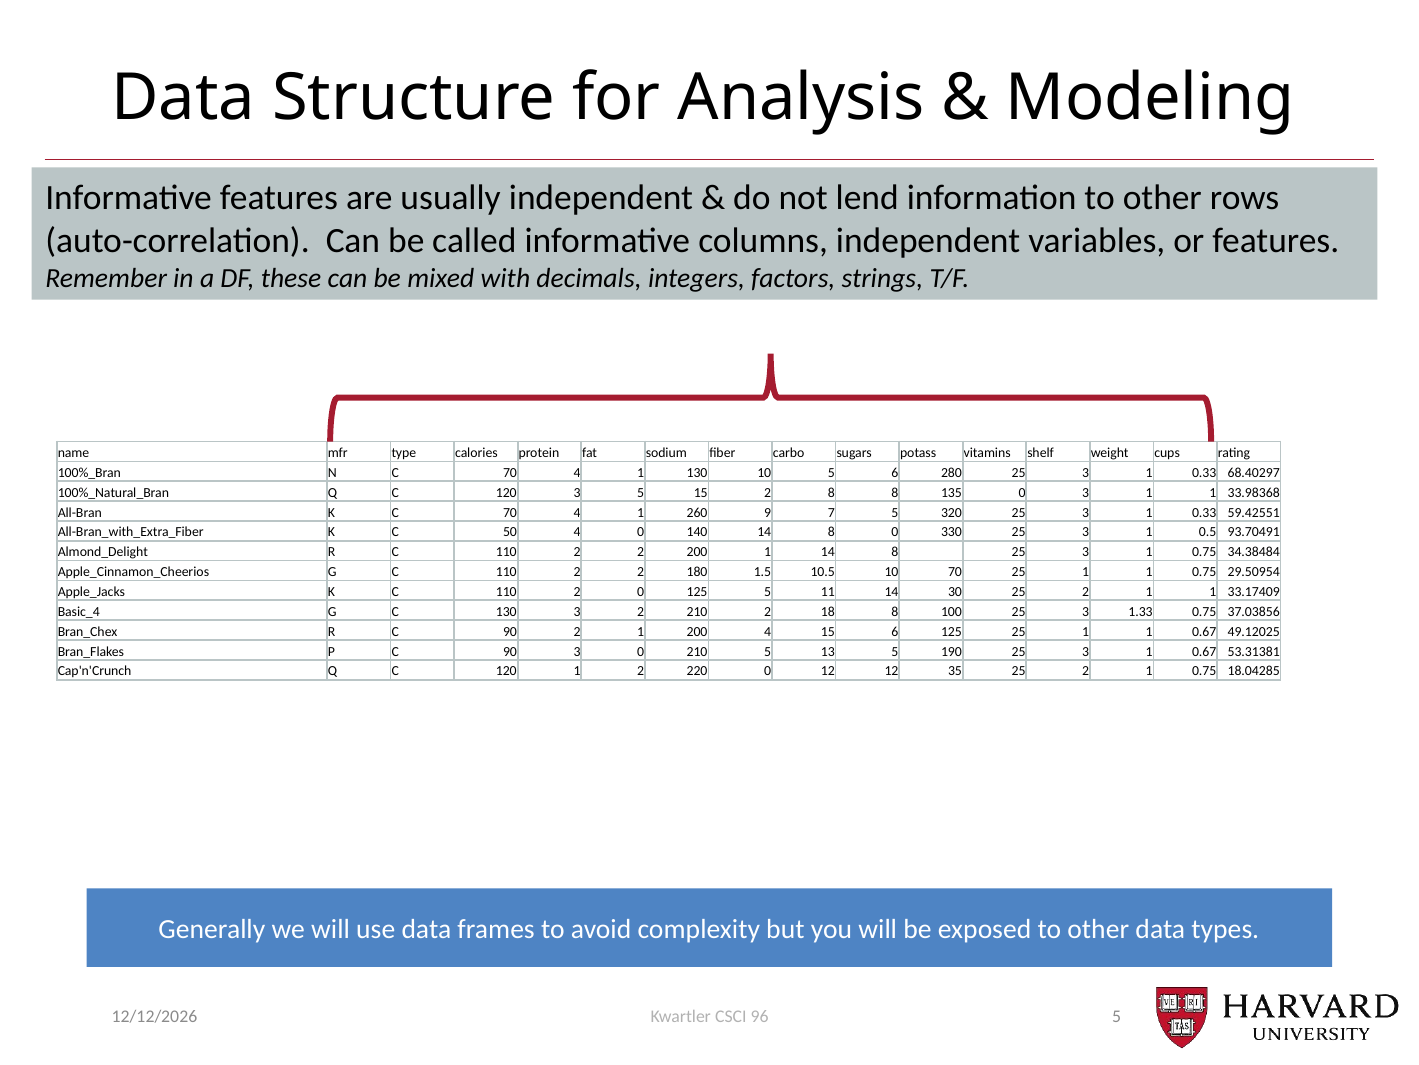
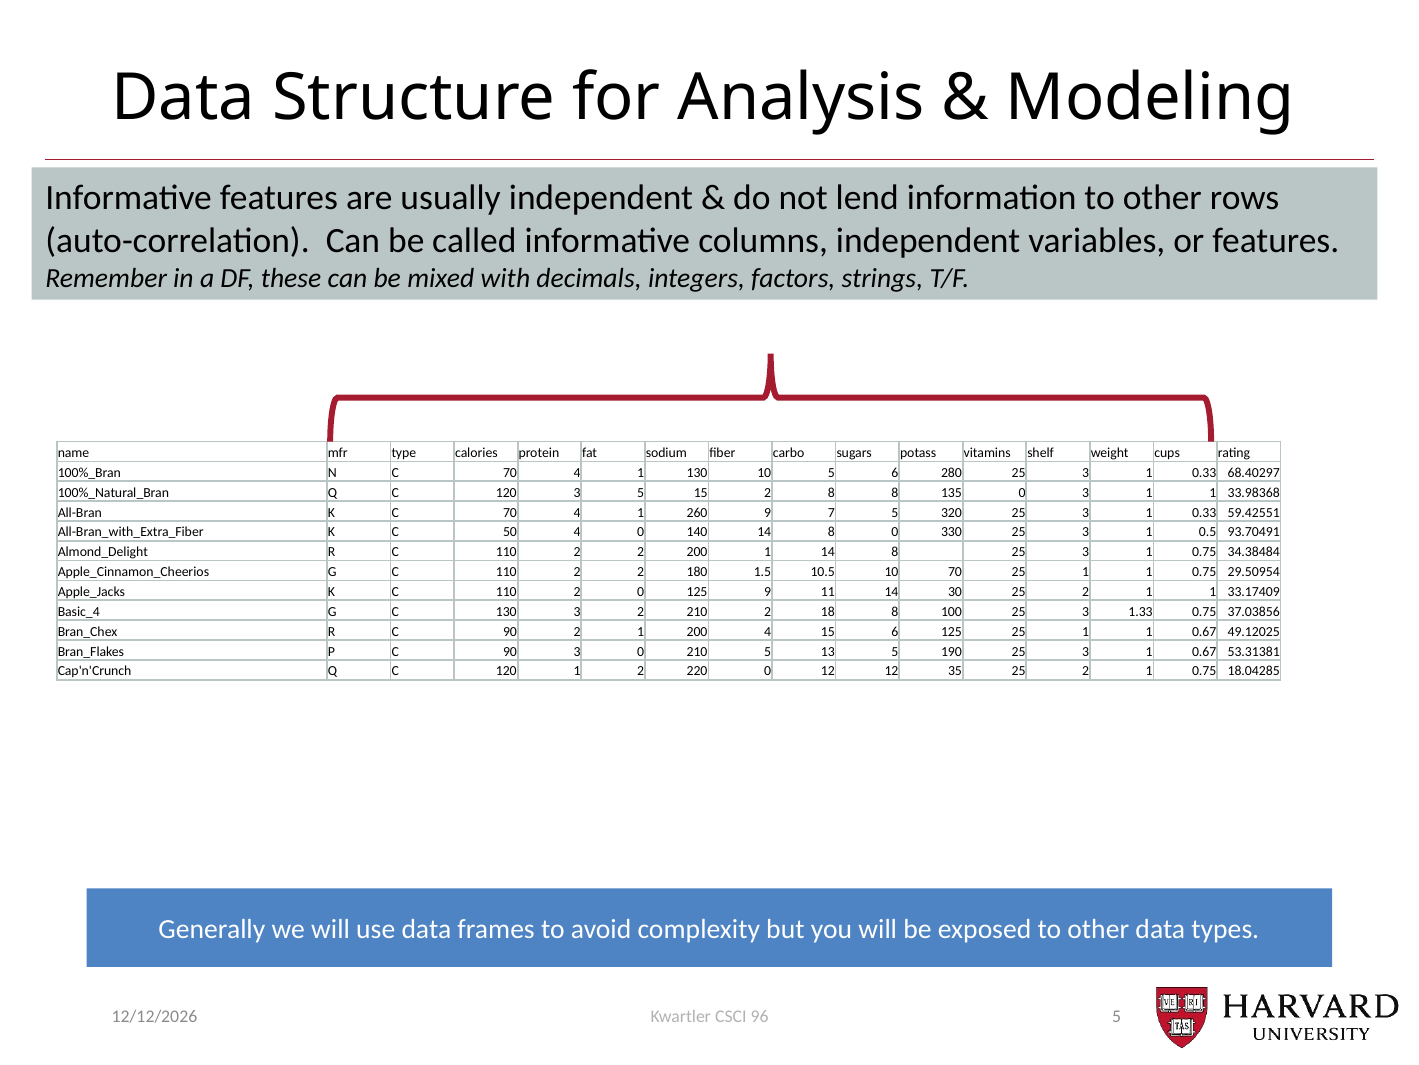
125 5: 5 -> 9
